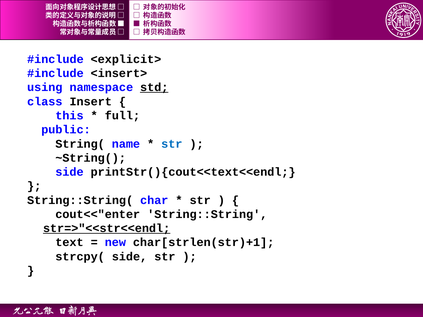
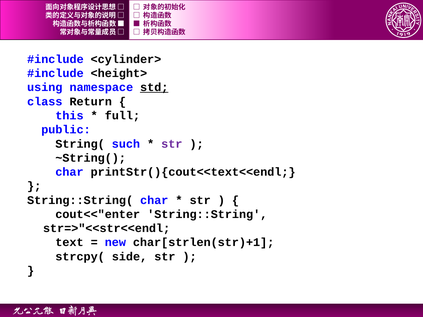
<explicit>: <explicit> -> <cylinder>
<insert>: <insert> -> <height>
Insert: Insert -> Return
name: name -> such
str at (172, 144) colour: blue -> purple
side at (69, 172): side -> char
str=>"<<str<<endl underline: present -> none
